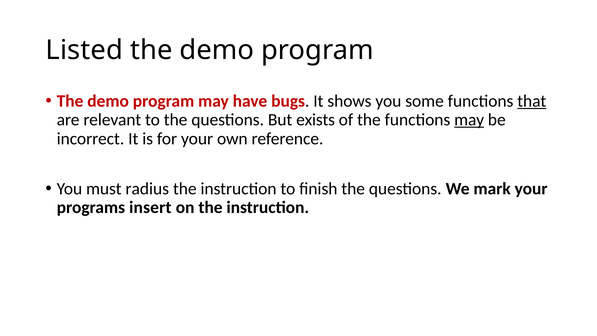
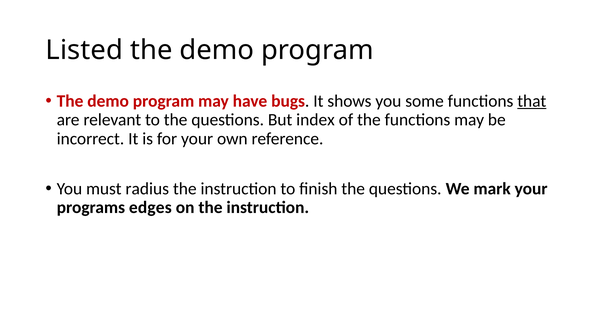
exists: exists -> index
may at (469, 120) underline: present -> none
insert: insert -> edges
